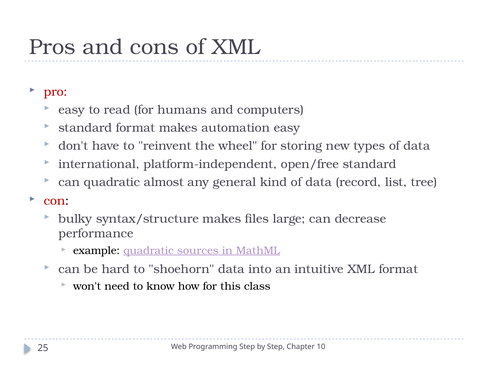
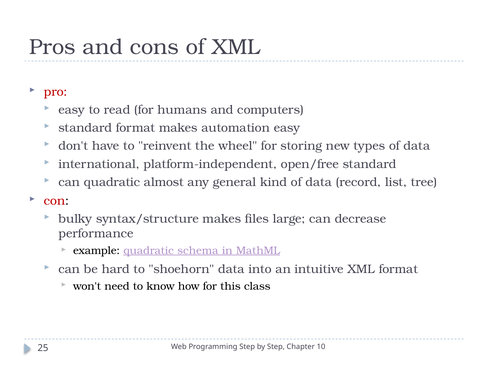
sources: sources -> schema
